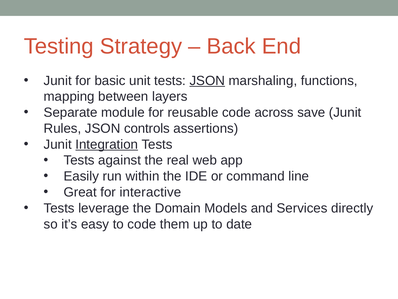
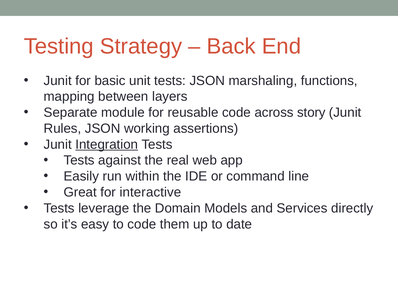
JSON at (207, 80) underline: present -> none
save: save -> story
controls: controls -> working
